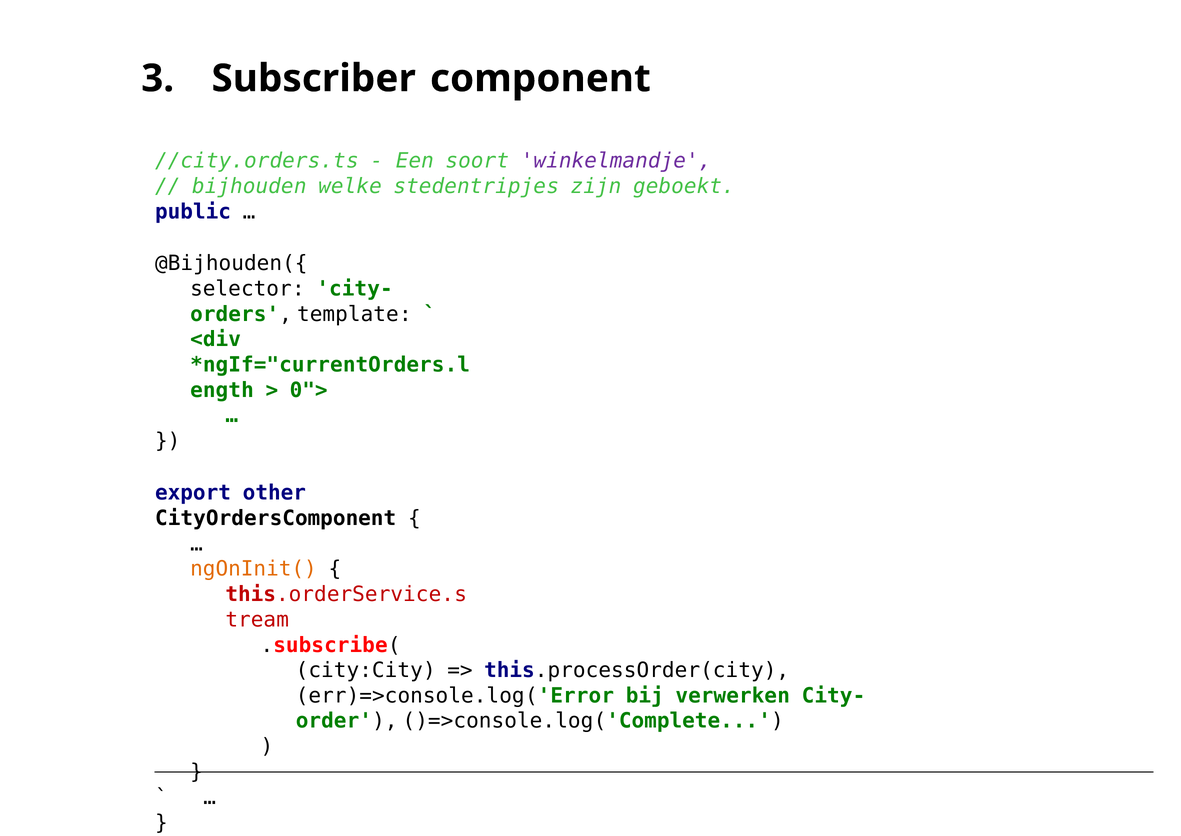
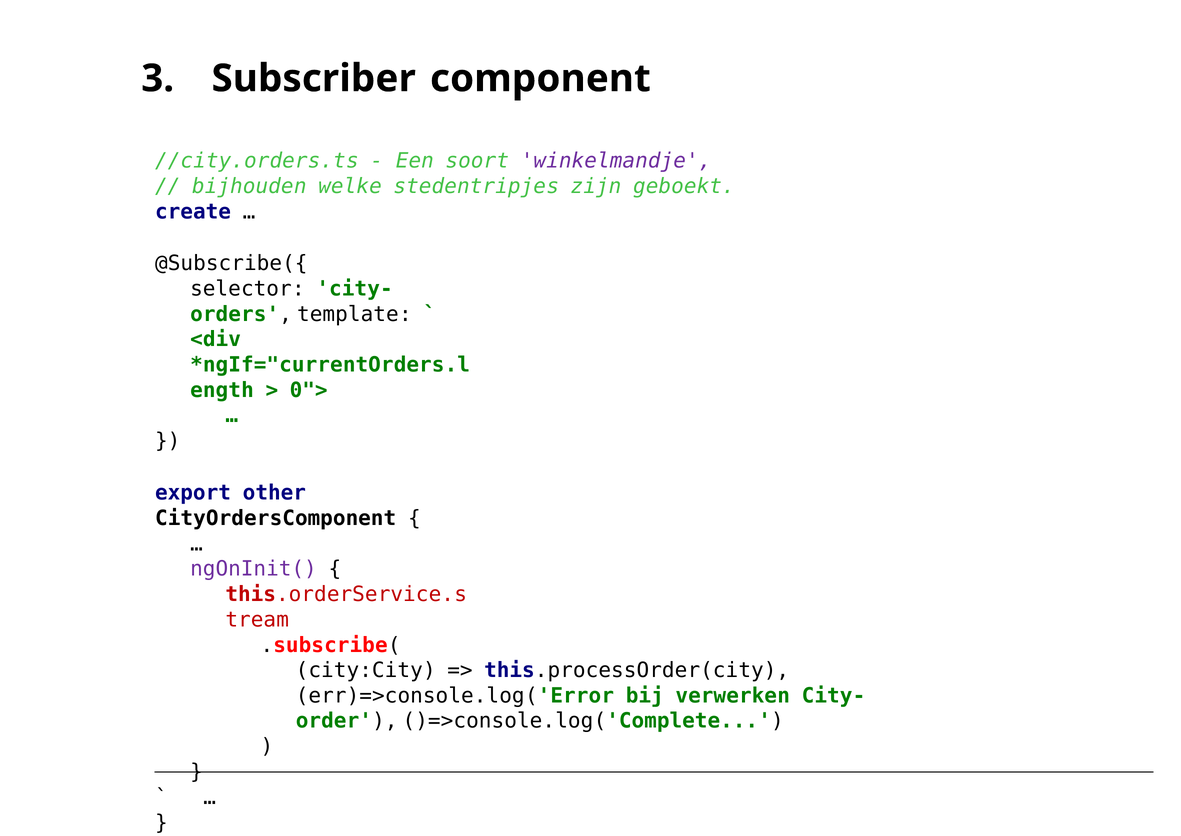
public: public -> create
@Bijhouden({: @Bijhouden({ -> @Subscribe({
ngOnInit( colour: orange -> purple
